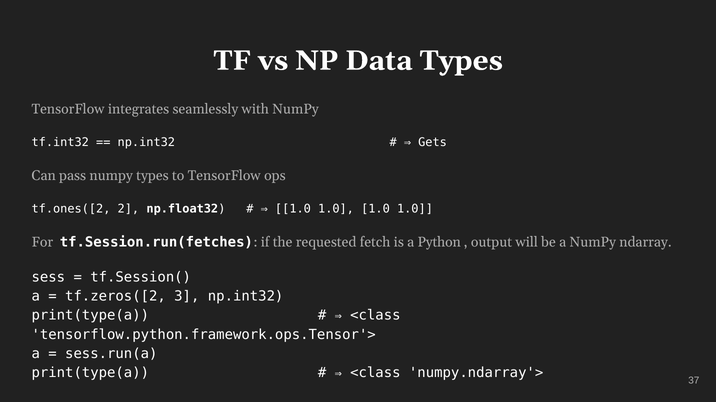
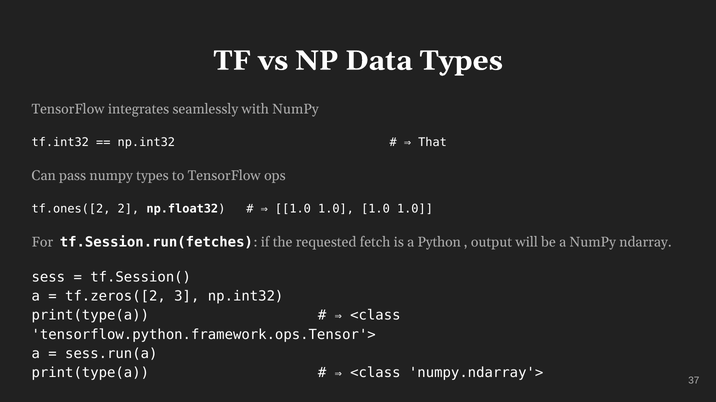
Gets: Gets -> That
